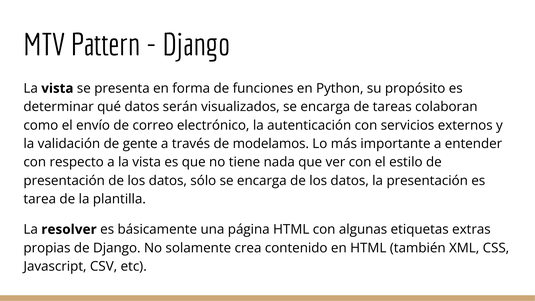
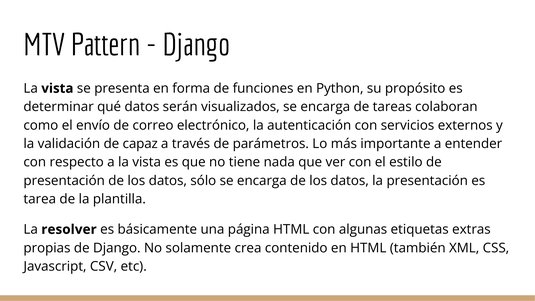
gente: gente -> capaz
modelamos: modelamos -> parámetros
